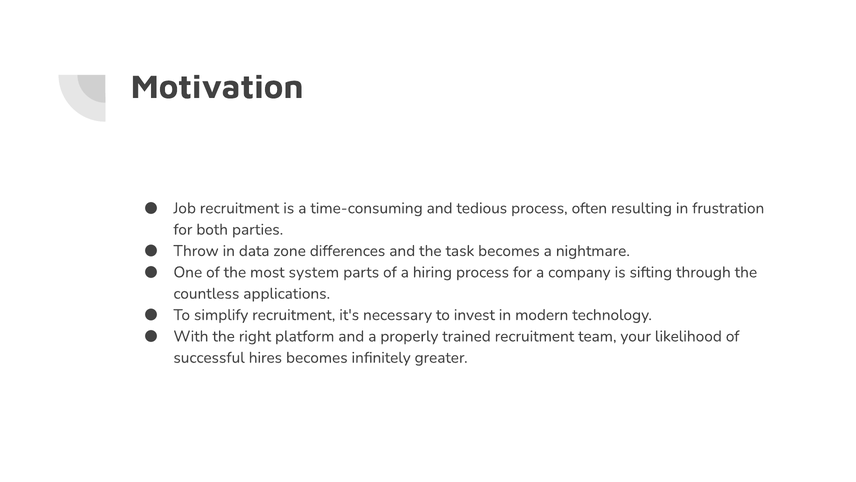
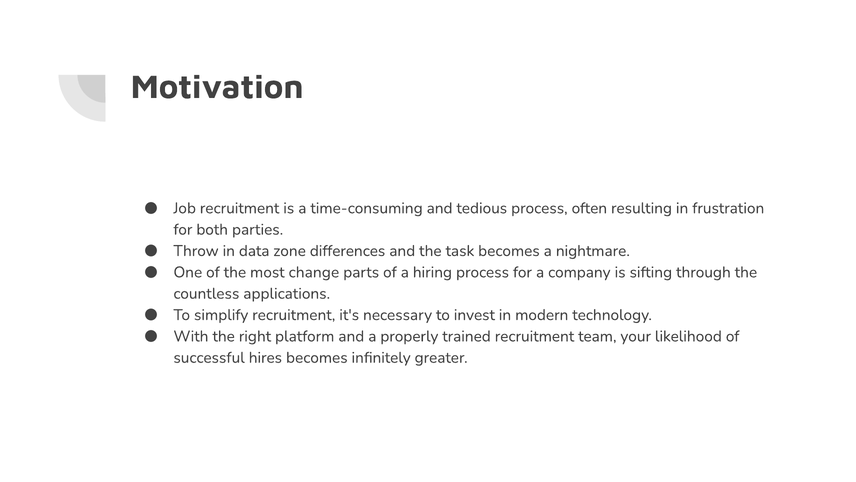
system: system -> change
